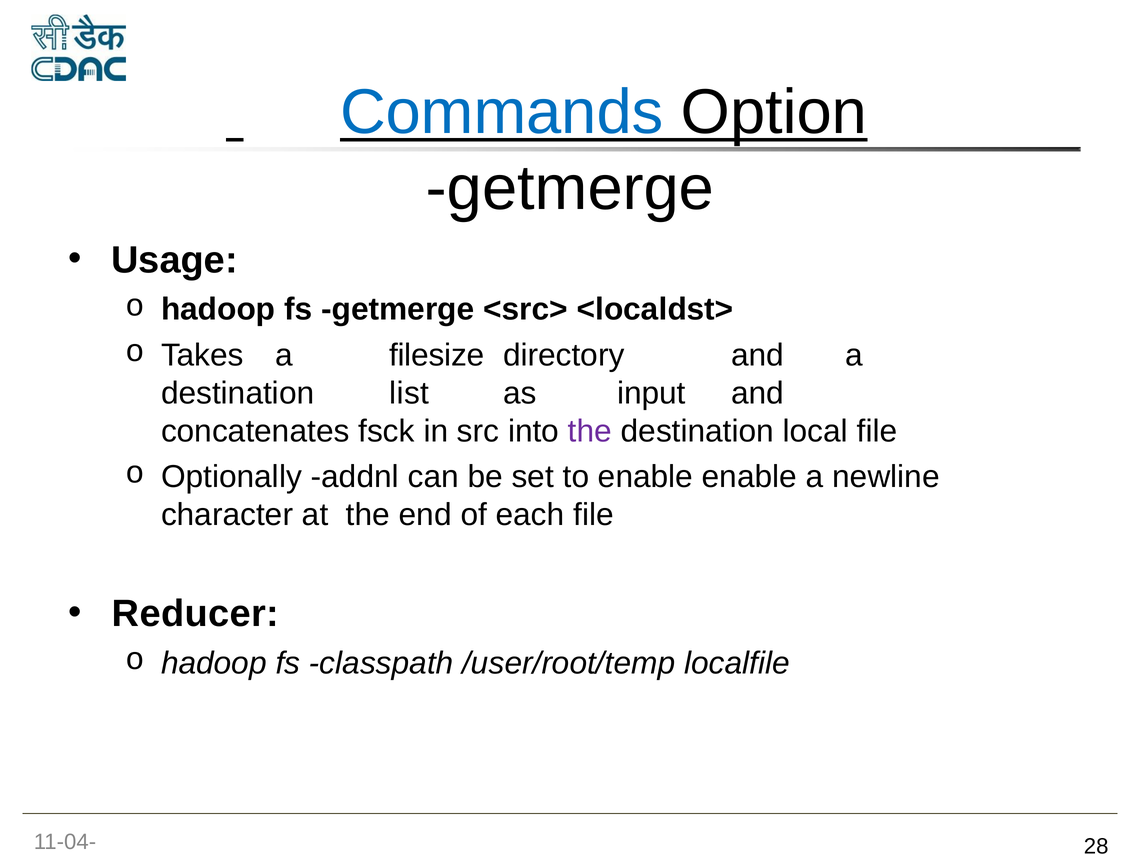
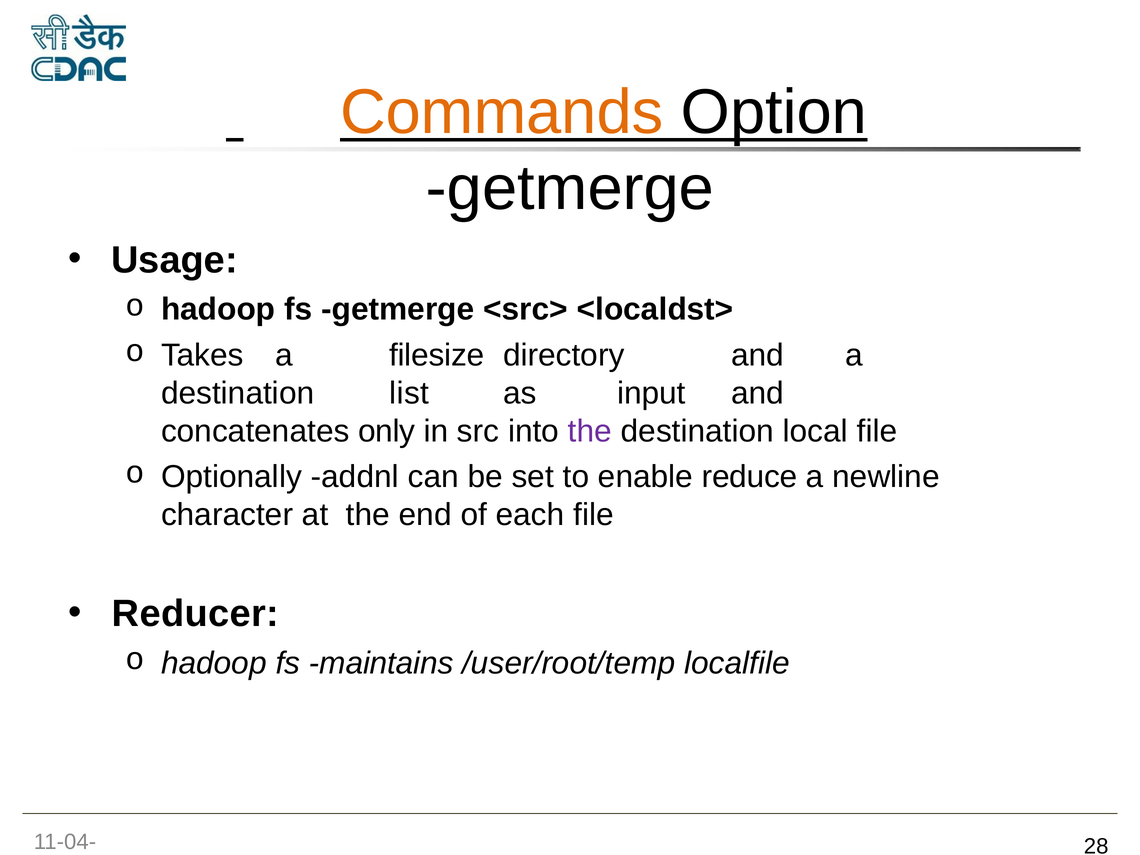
Commands colour: blue -> orange
fsck: fsck -> only
enable enable: enable -> reduce
classpath: classpath -> maintains
